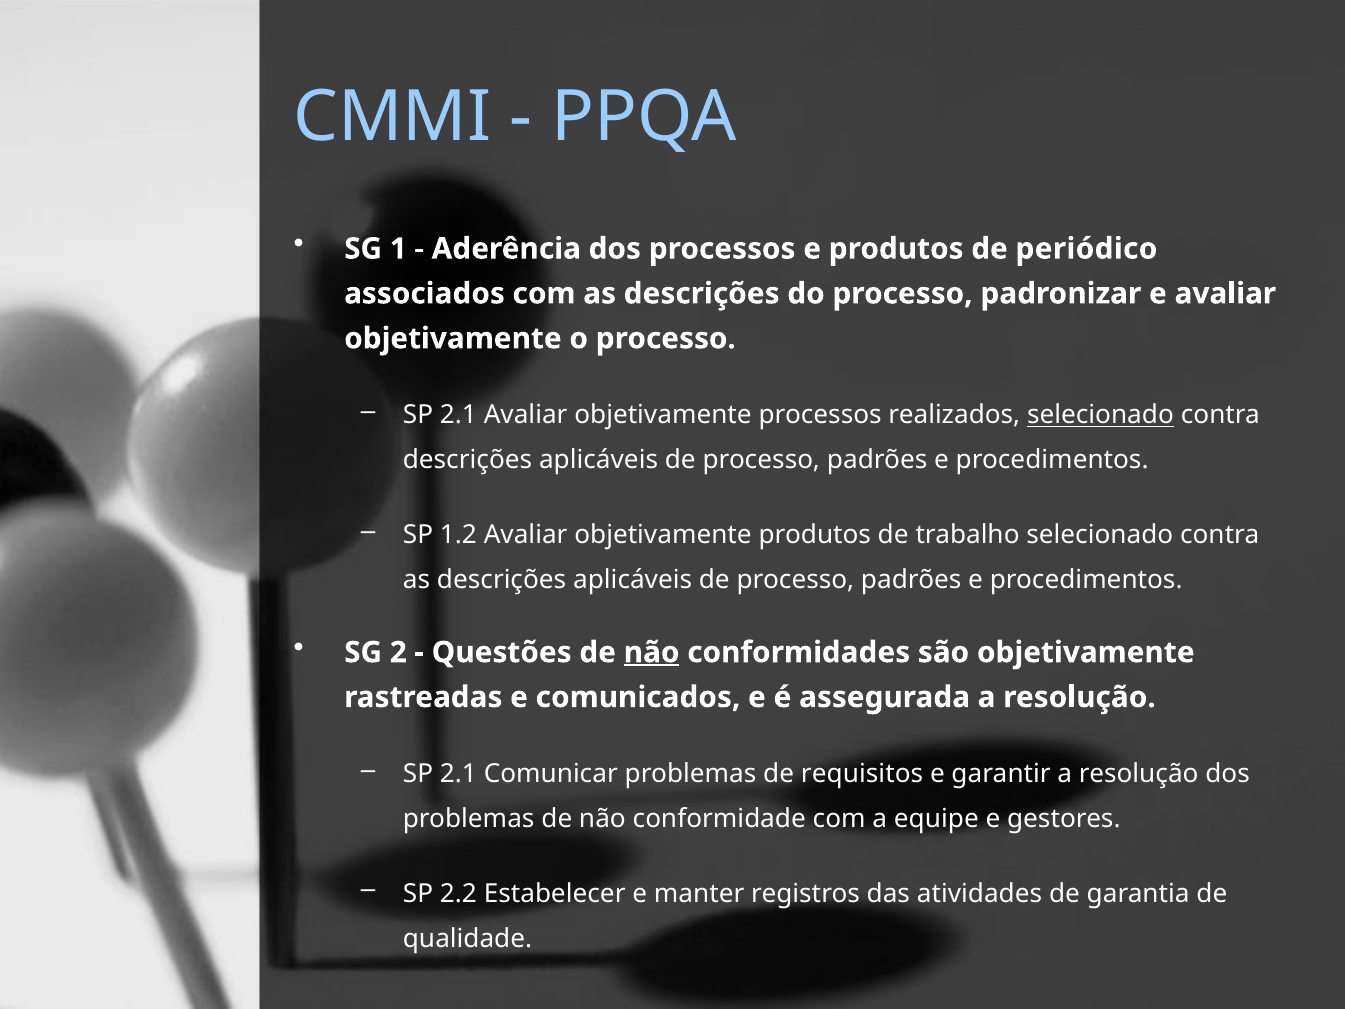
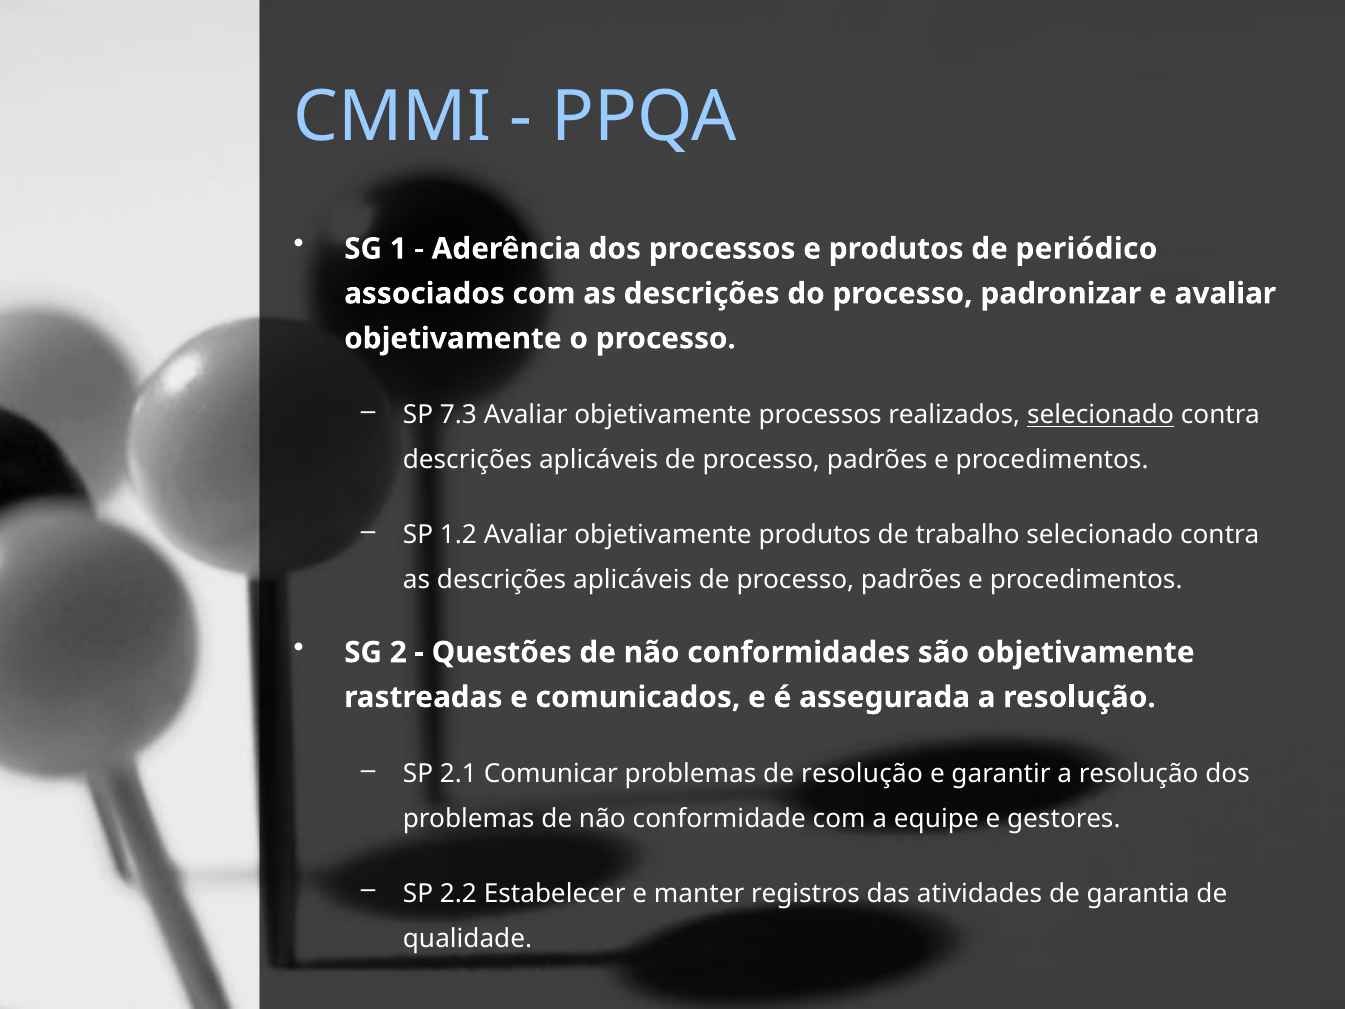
2.1 at (458, 415): 2.1 -> 7.3
não at (652, 652) underline: present -> none
de requisitos: requisitos -> resolução
